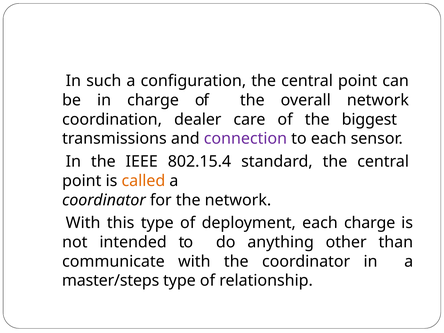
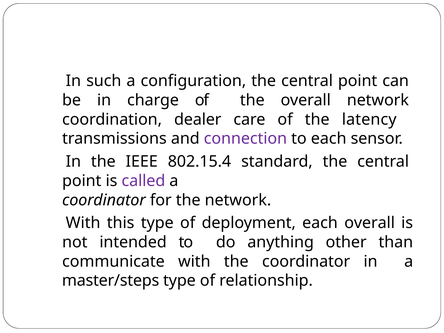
biggest: biggest -> latency
called colour: orange -> purple
each charge: charge -> overall
